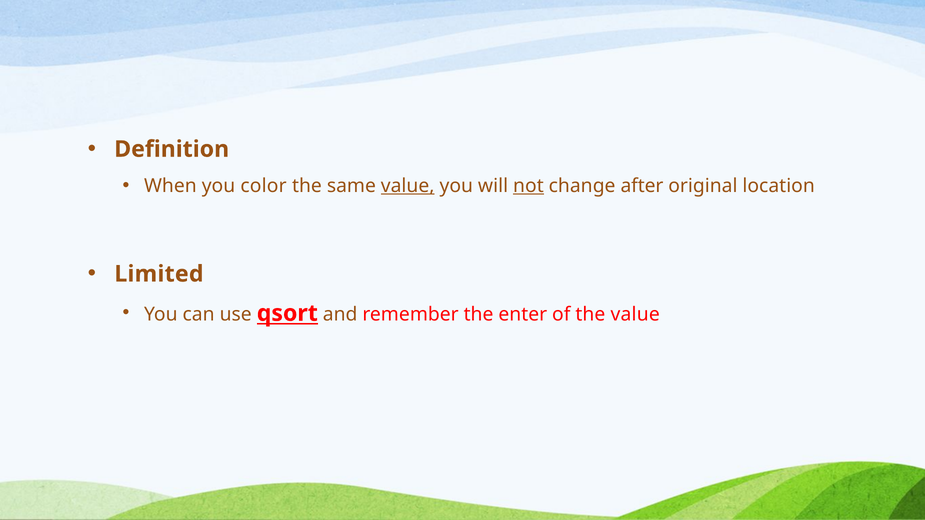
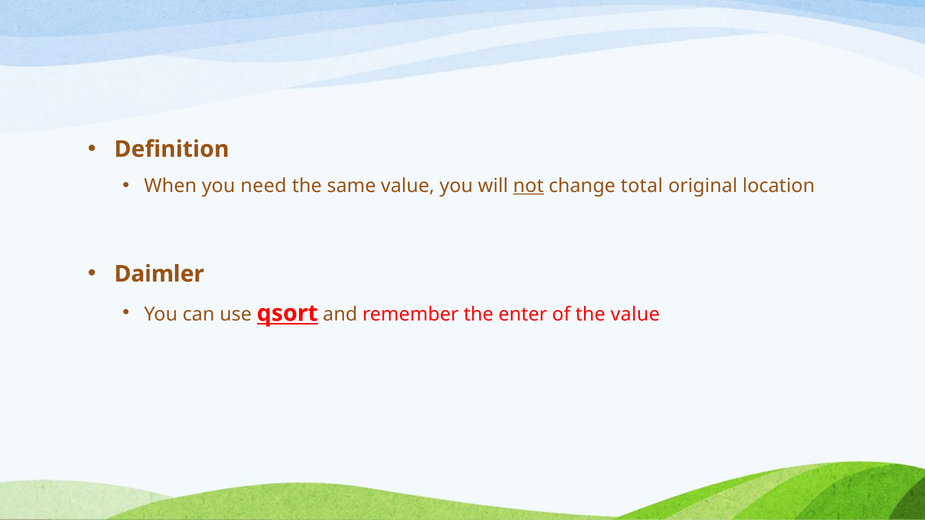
color: color -> need
value at (408, 186) underline: present -> none
after: after -> total
Limited: Limited -> Daimler
